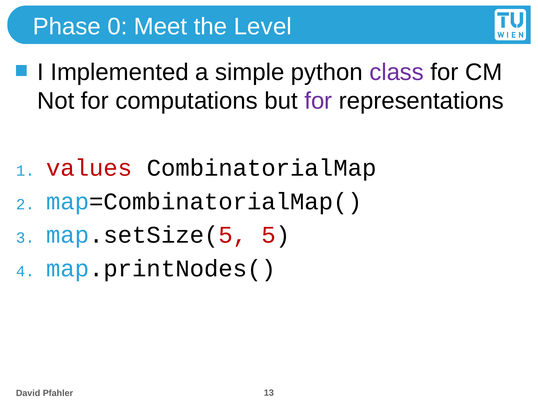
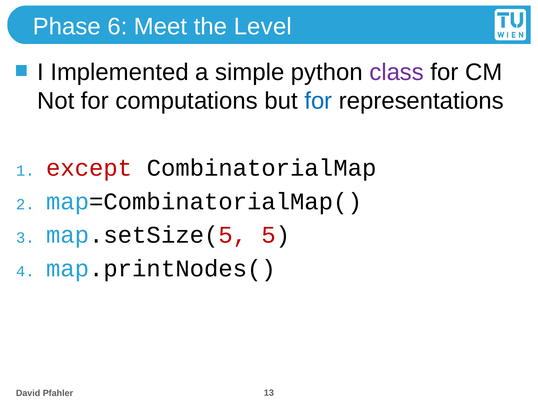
0: 0 -> 6
for at (318, 101) colour: purple -> blue
values: values -> except
